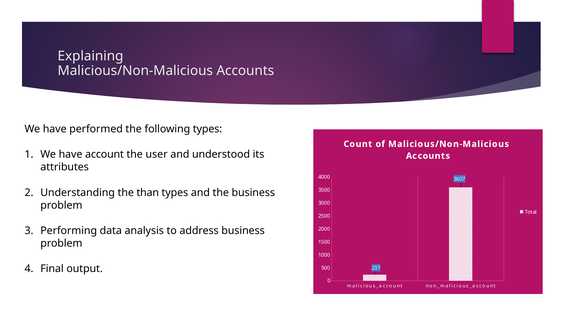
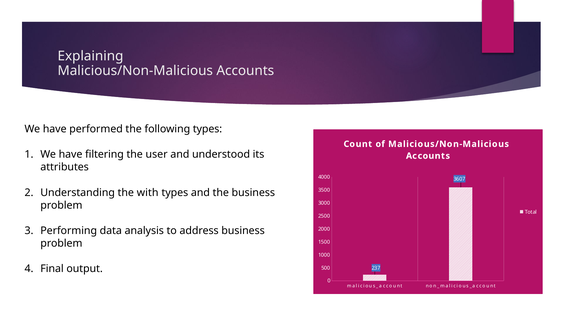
account: account -> filtering
than: than -> with
